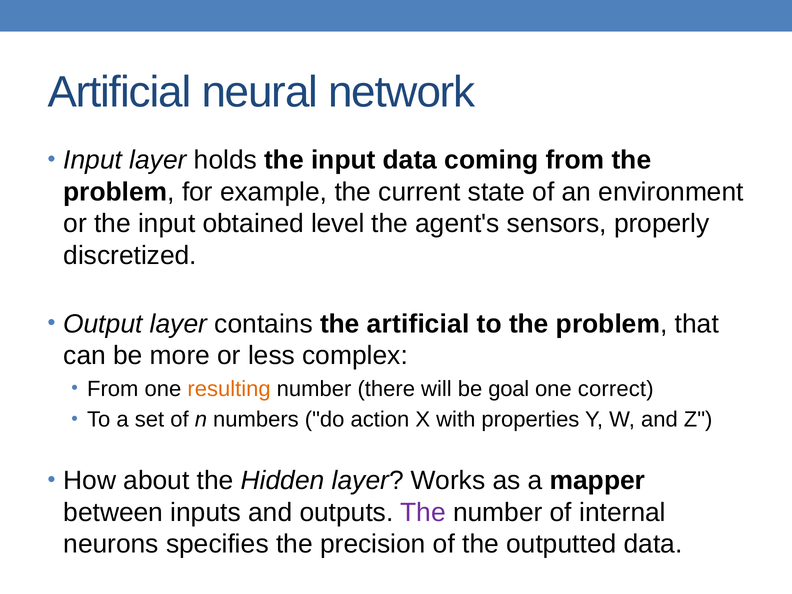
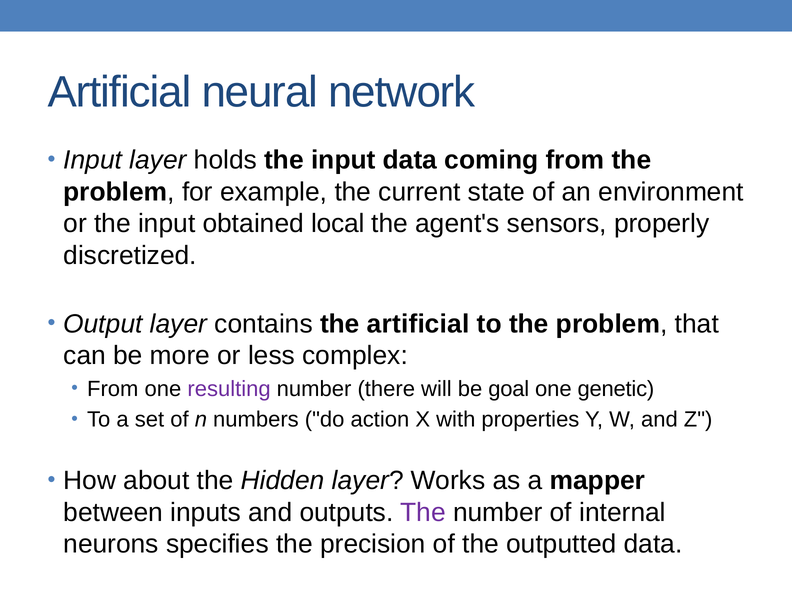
level: level -> local
resulting colour: orange -> purple
correct: correct -> genetic
